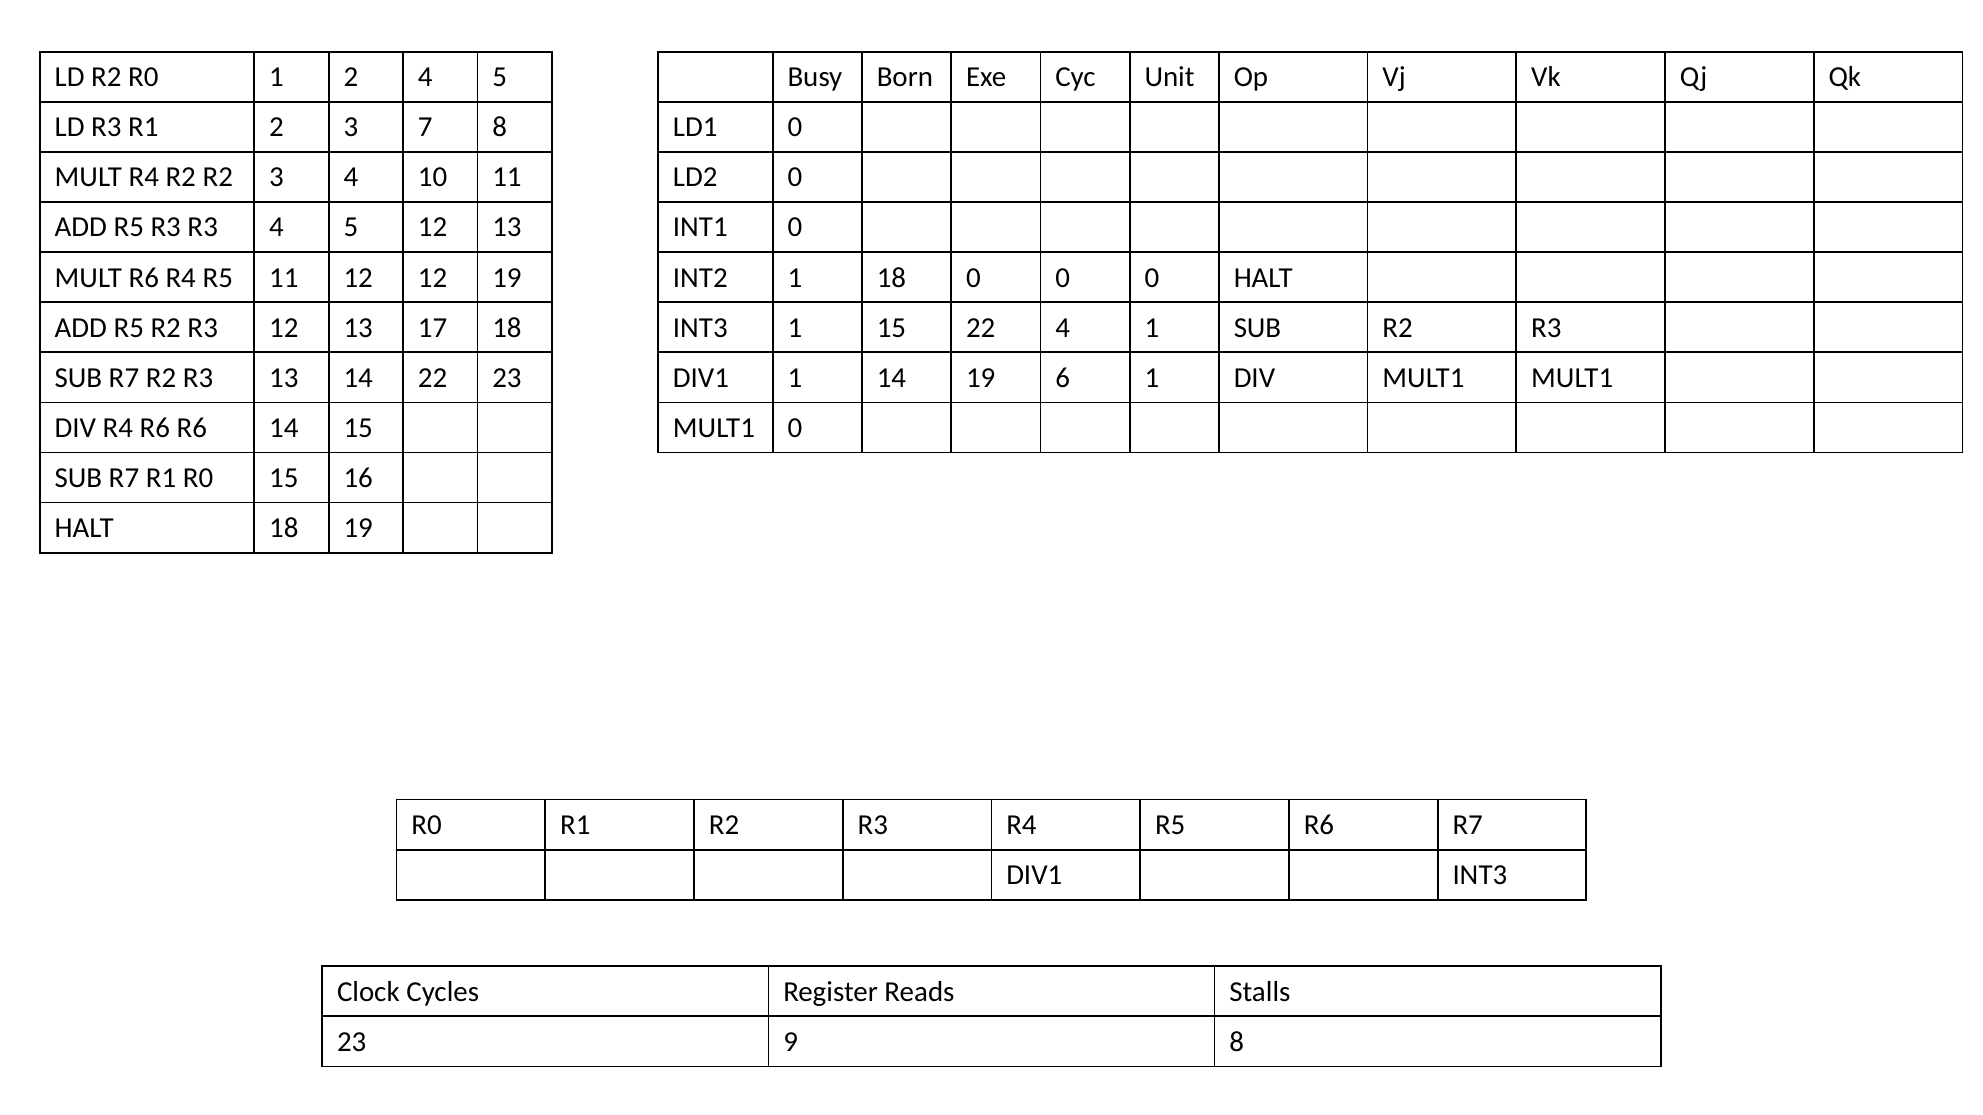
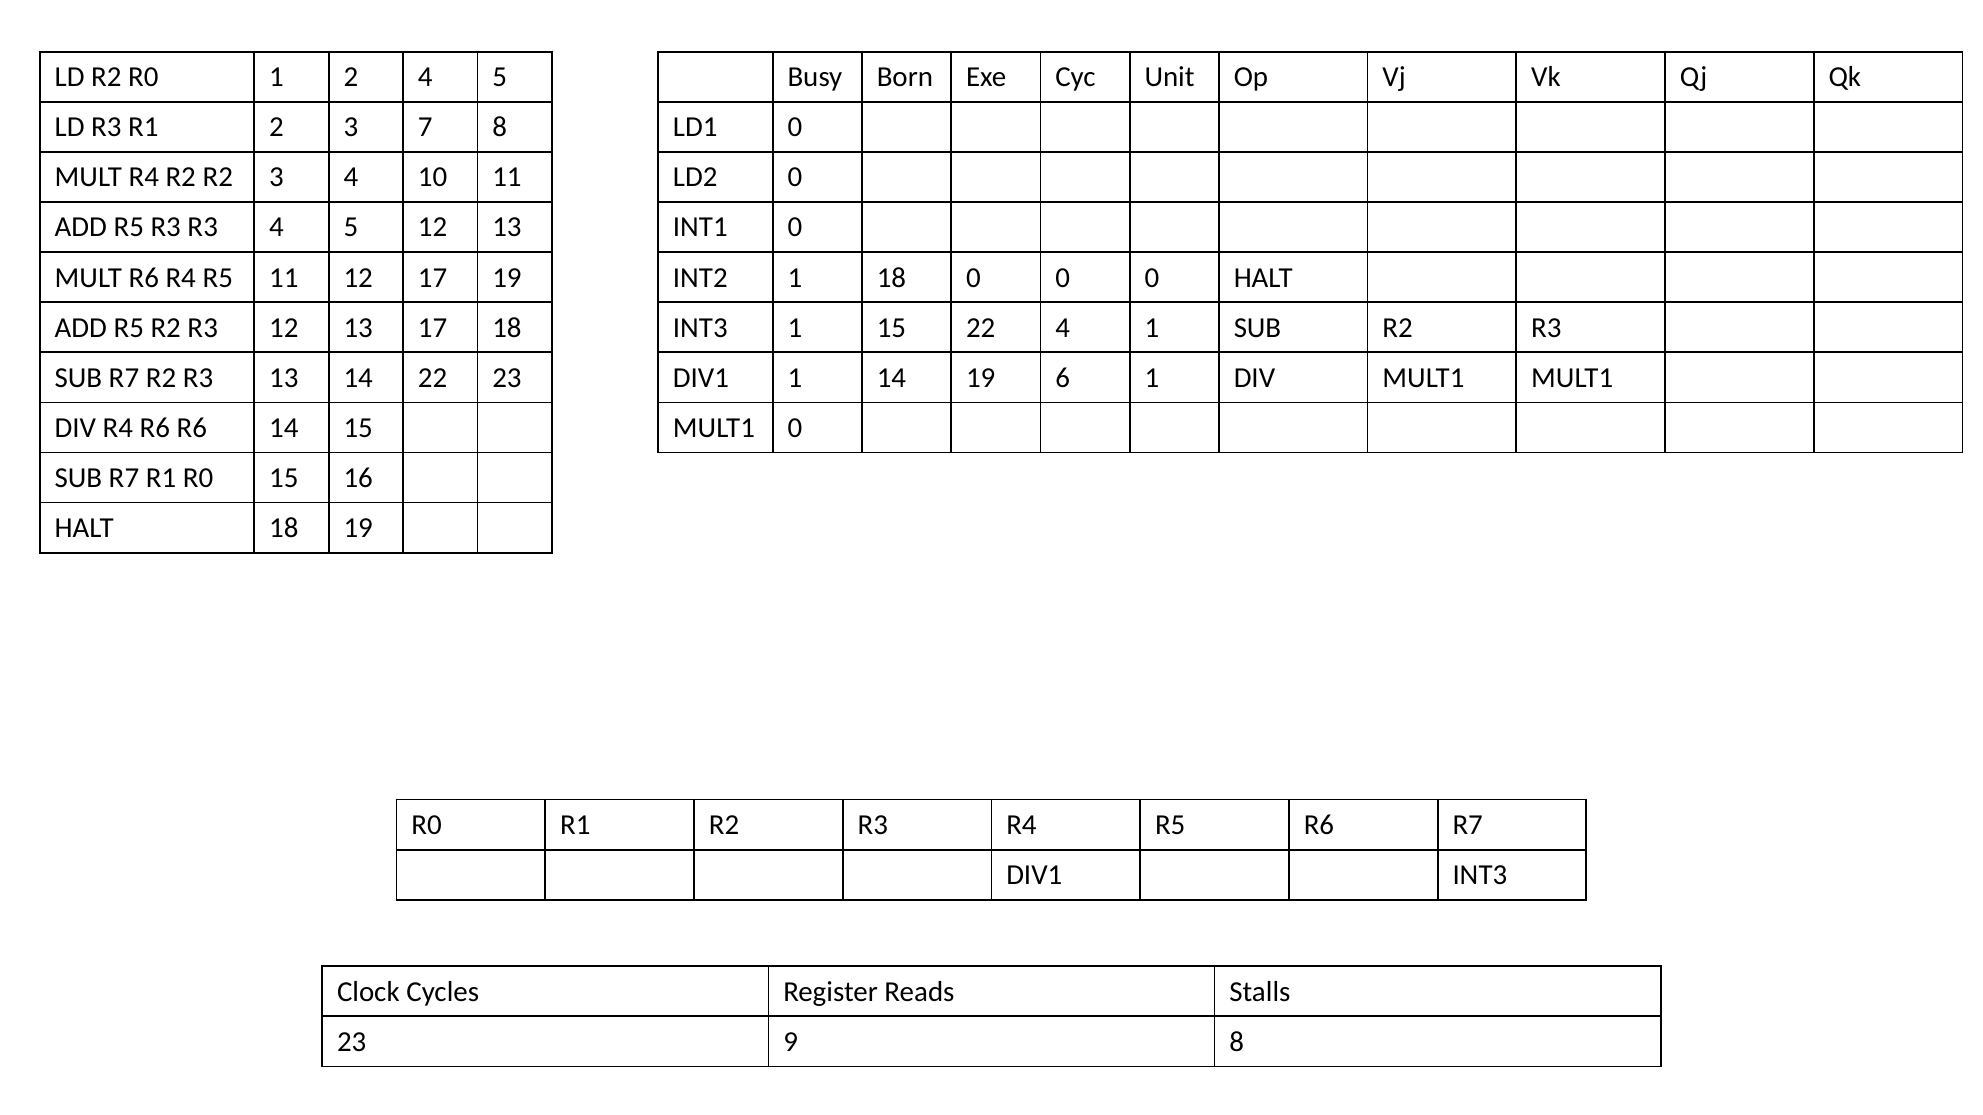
12 12: 12 -> 17
